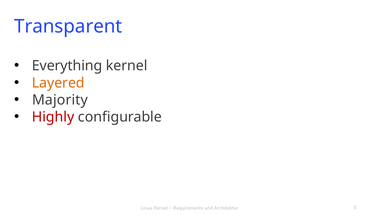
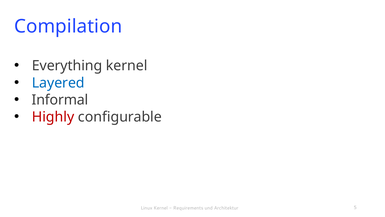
Transparent: Transparent -> Compilation
Layered colour: orange -> blue
Majority: Majority -> Informal
